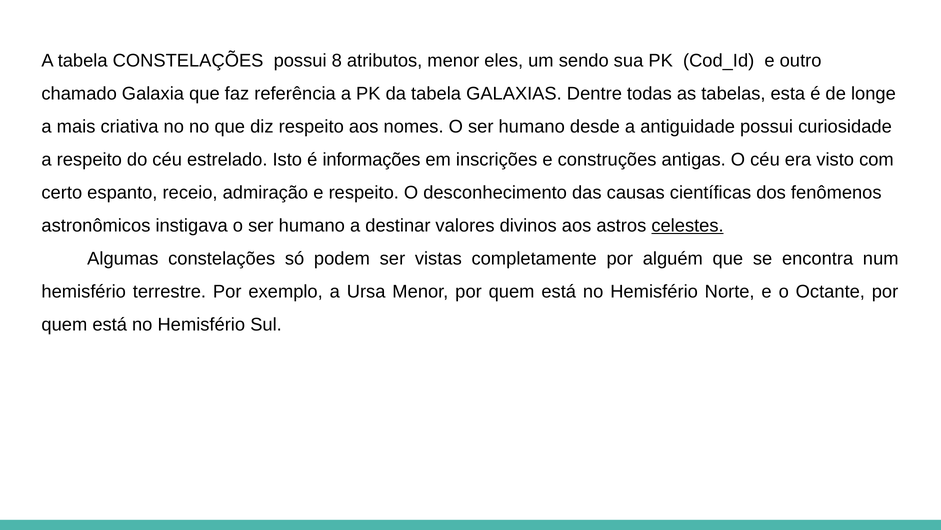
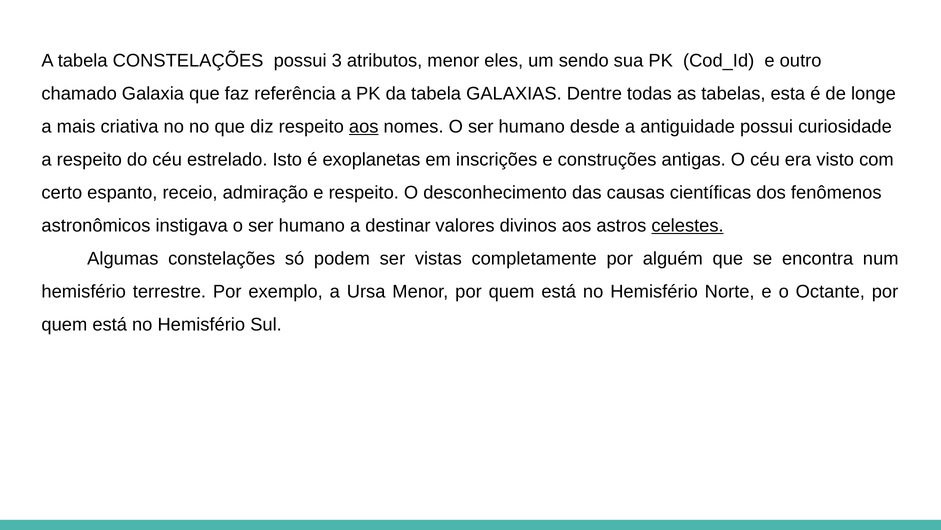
8: 8 -> 3
aos at (364, 127) underline: none -> present
informações: informações -> exoplanetas
